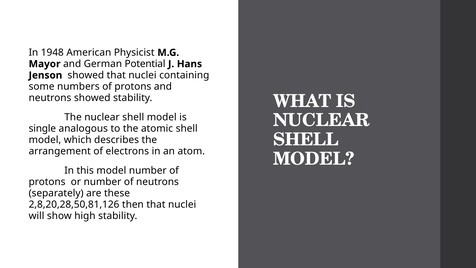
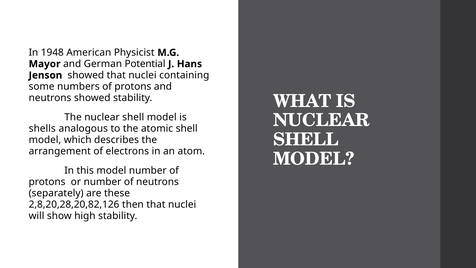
single: single -> shells
2,8,20,28,50,81,126: 2,8,20,28,50,81,126 -> 2,8,20,28,20,82,126
